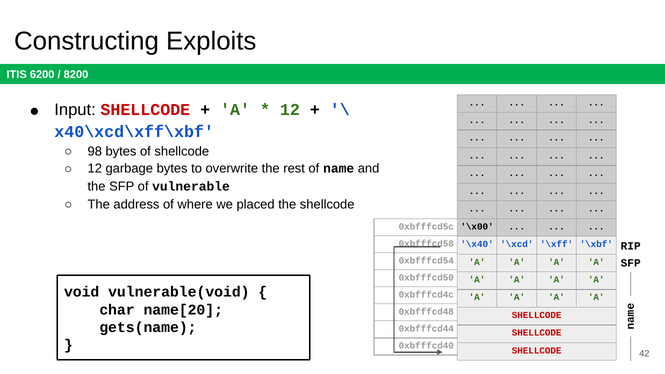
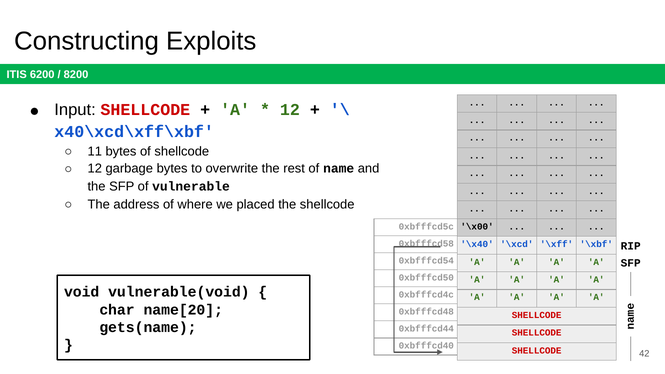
98: 98 -> 11
